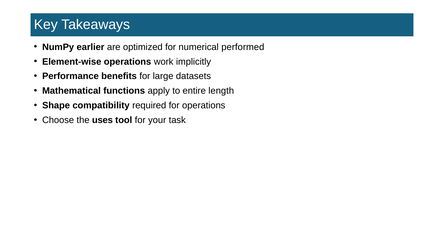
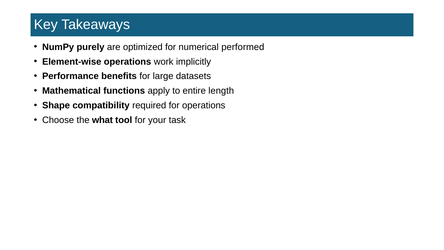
earlier: earlier -> purely
uses: uses -> what
